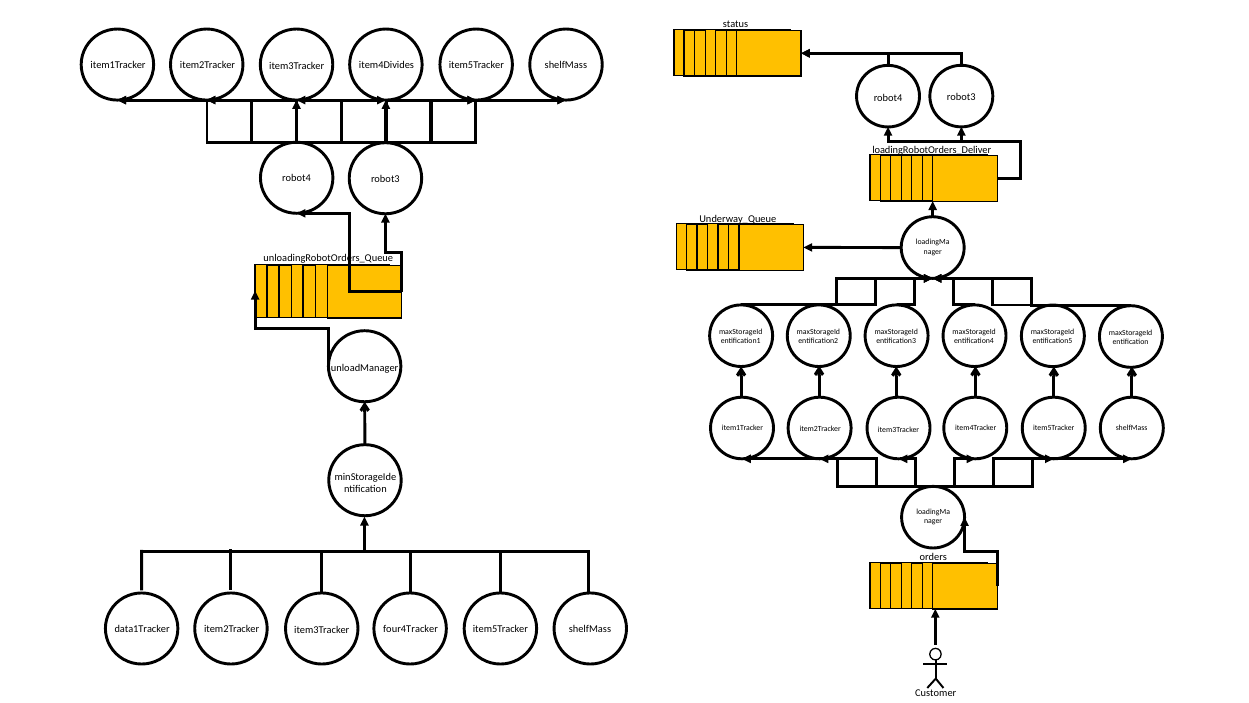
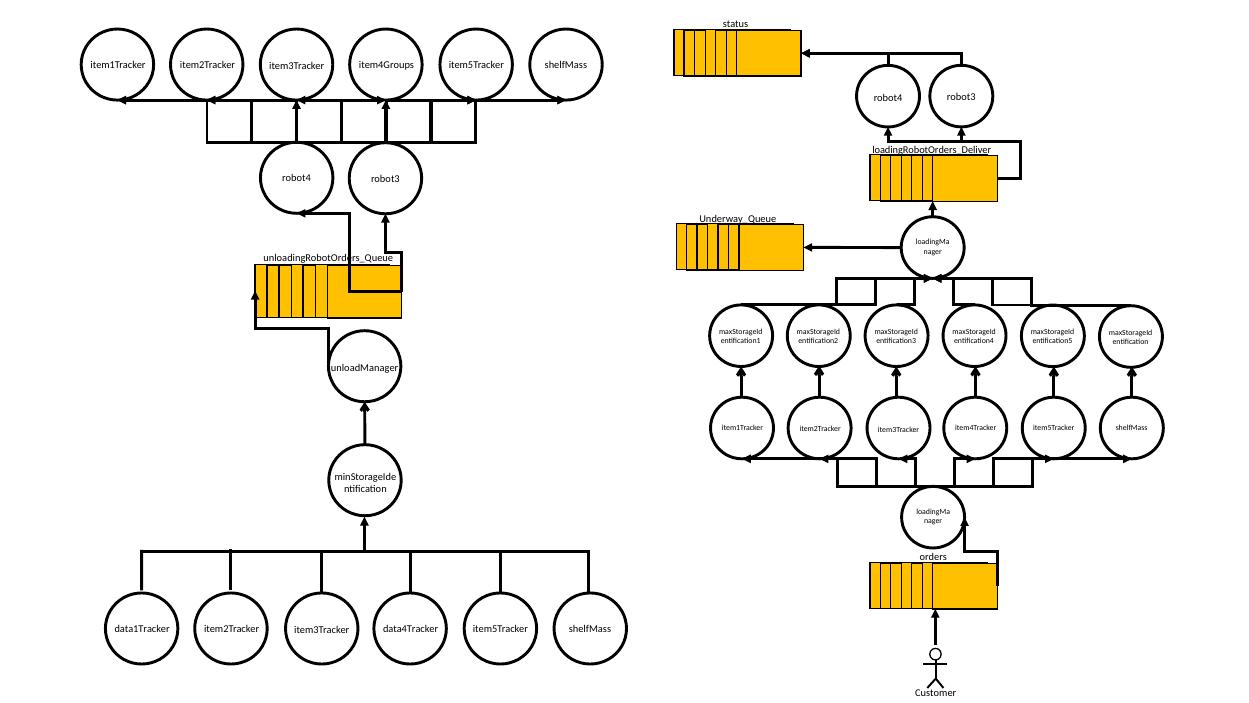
item4Divides: item4Divides -> item4Groups
four4Tracker: four4Tracker -> data4Tracker
